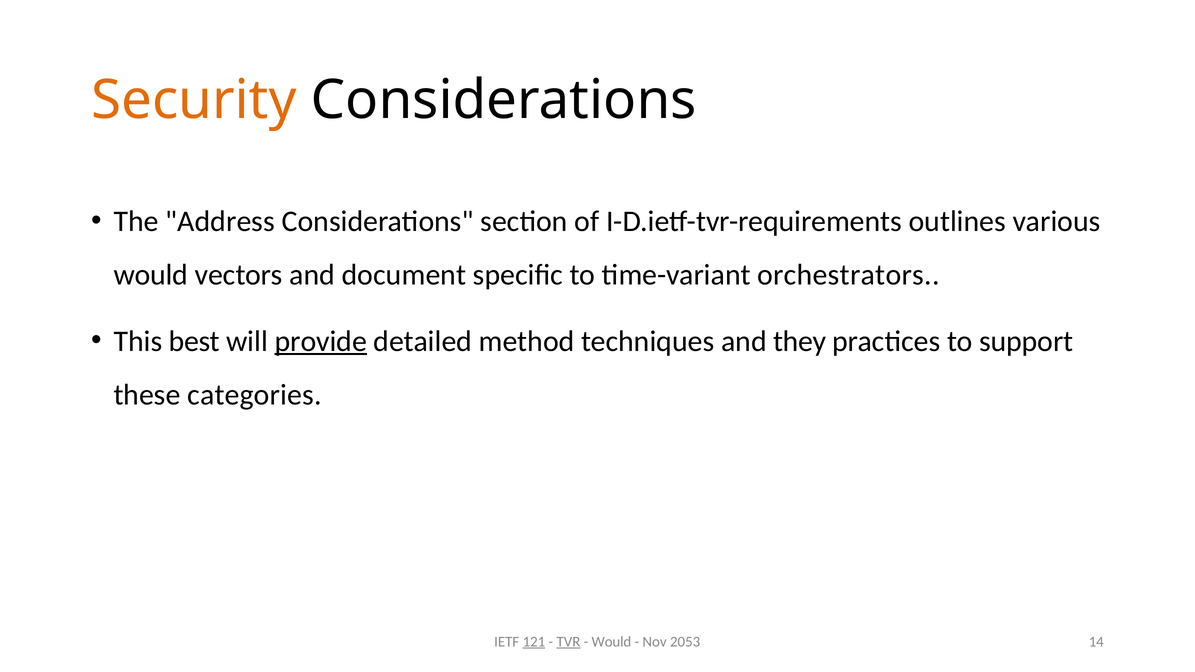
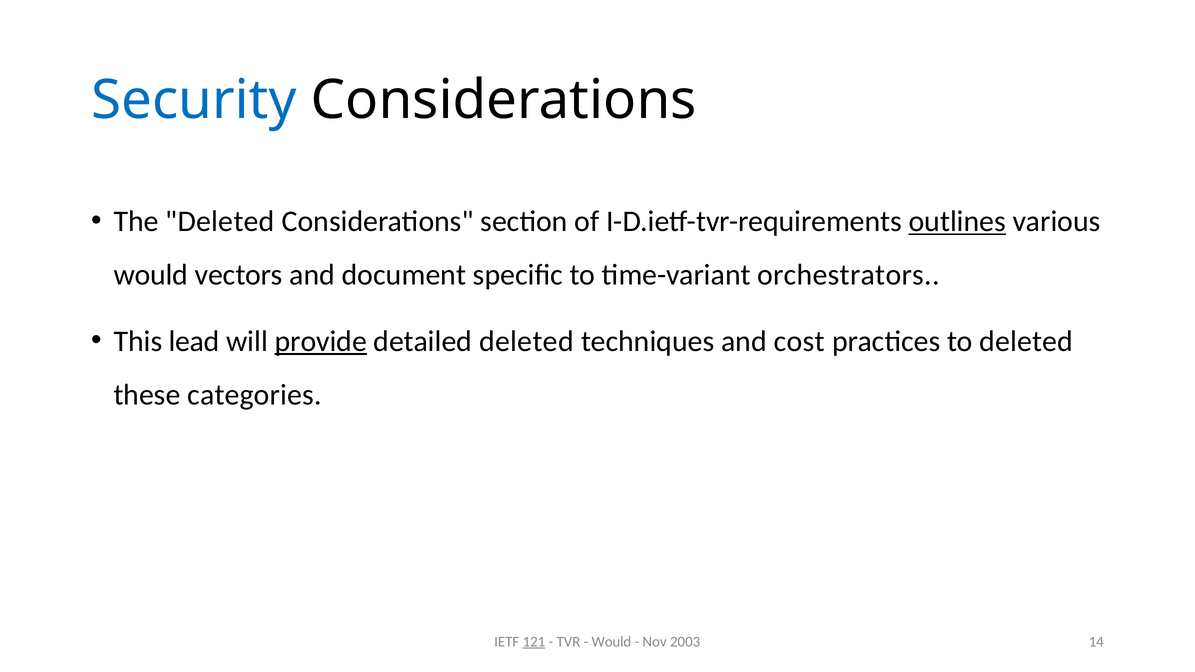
Security colour: orange -> blue
The Address: Address -> Deleted
outlines underline: none -> present
best: best -> lead
detailed method: method -> deleted
they: they -> cost
to support: support -> deleted
TVR underline: present -> none
2053: 2053 -> 2003
